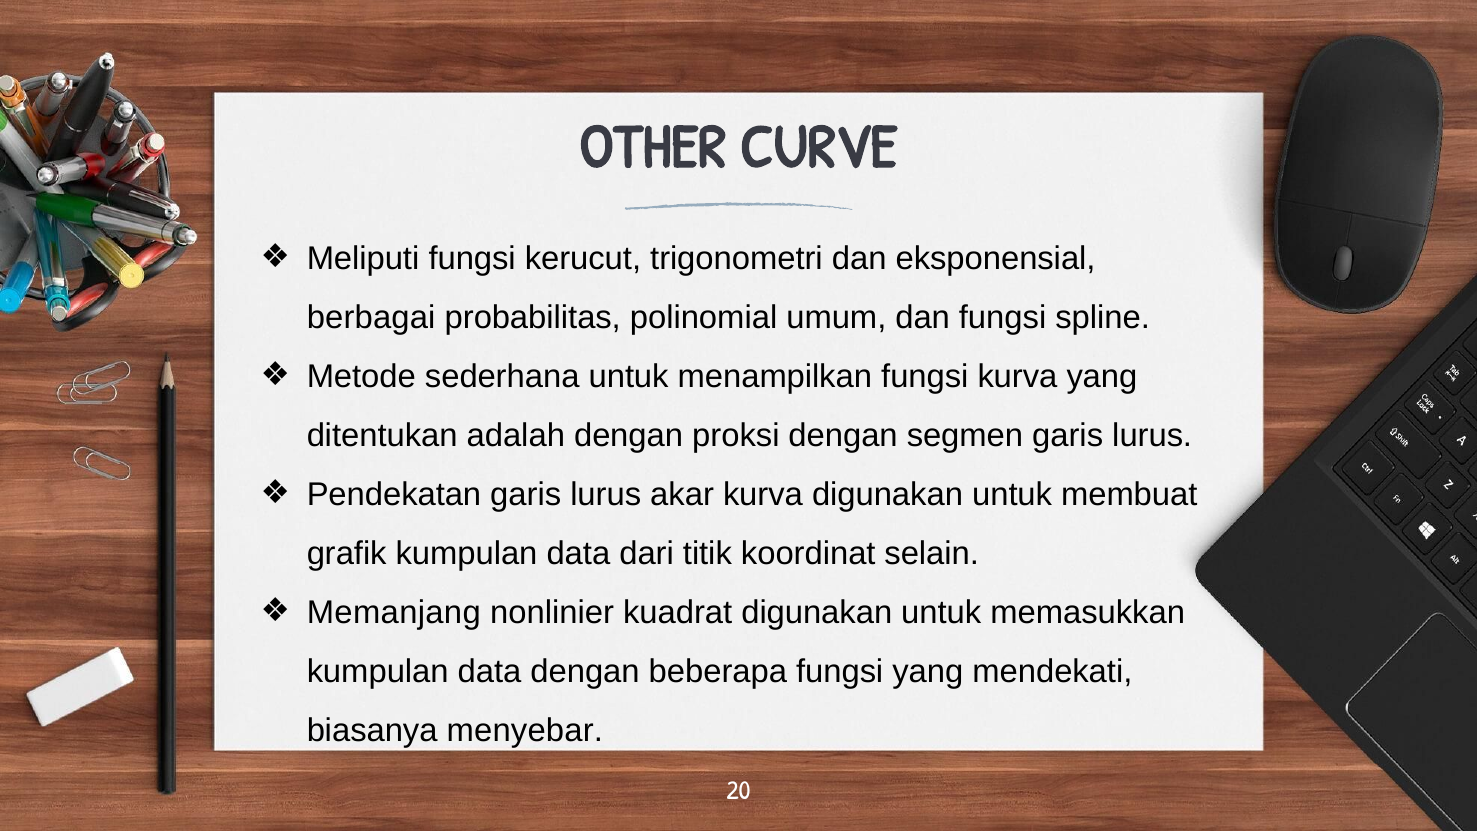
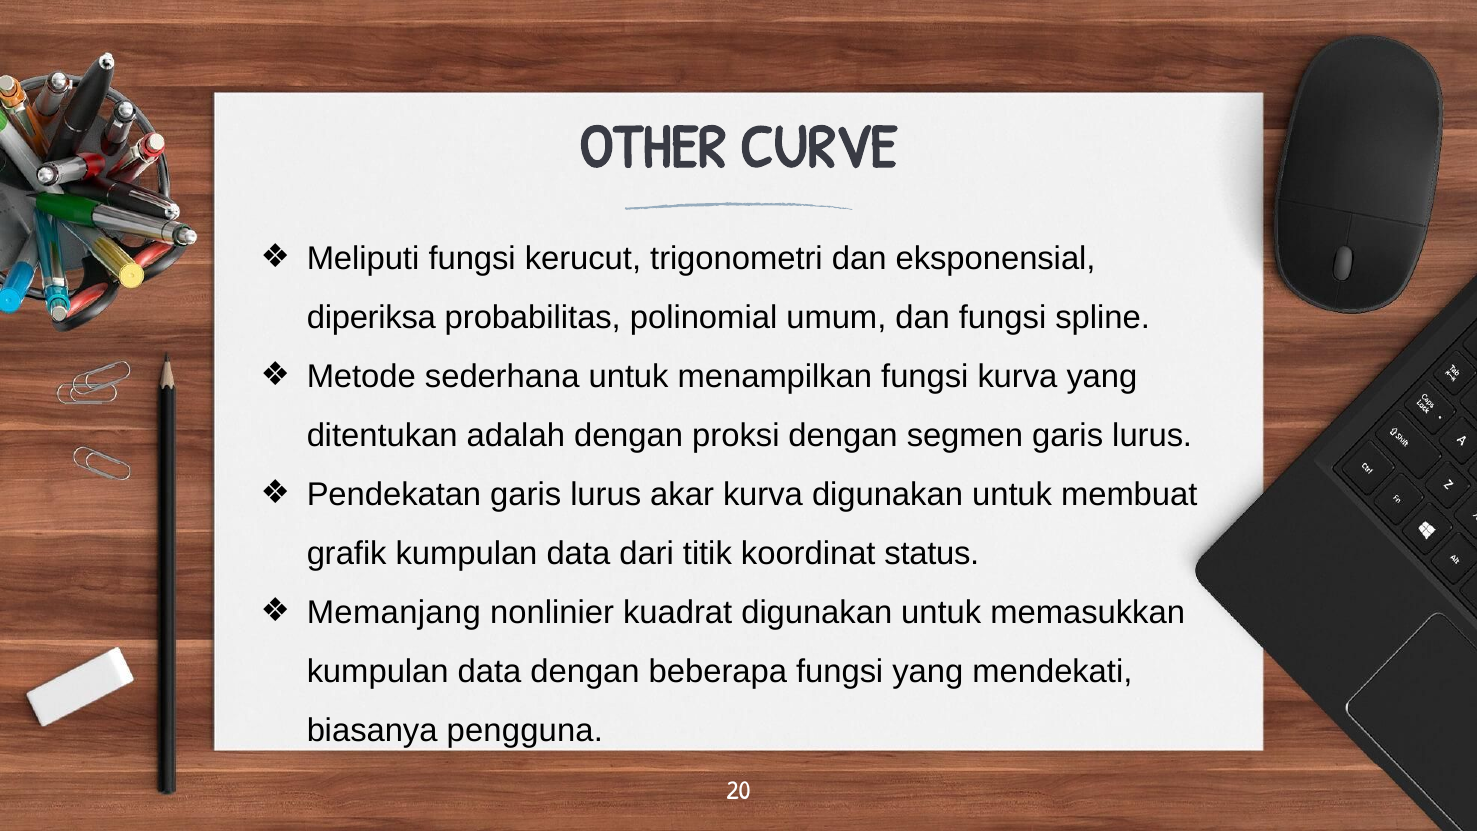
berbagai: berbagai -> diperiksa
selain: selain -> status
menyebar: menyebar -> pengguna
